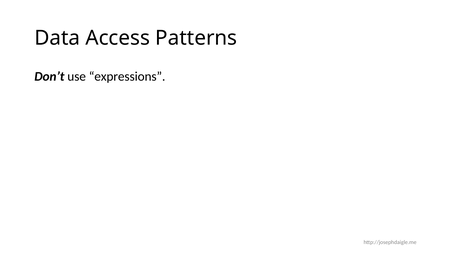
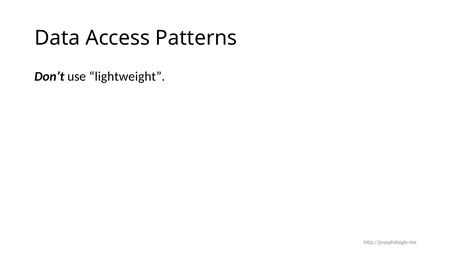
expressions: expressions -> lightweight
